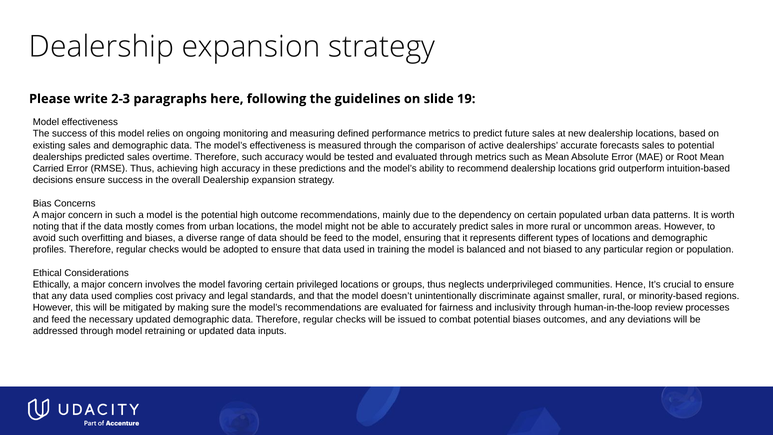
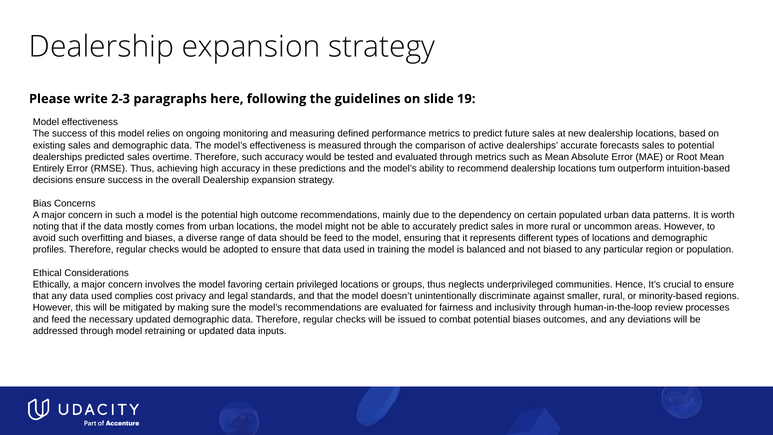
Carried: Carried -> Entirely
grid: grid -> turn
